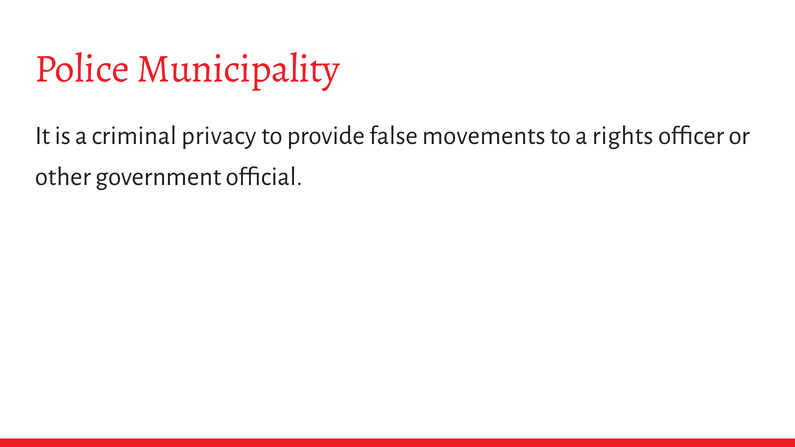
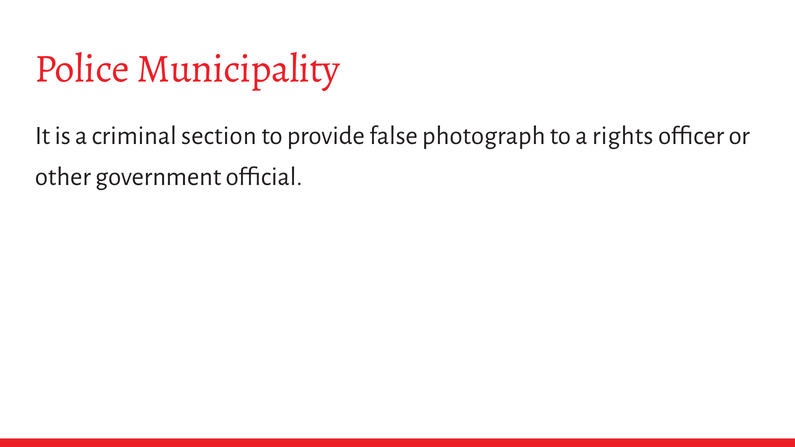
privacy: privacy -> section
movements: movements -> photograph
